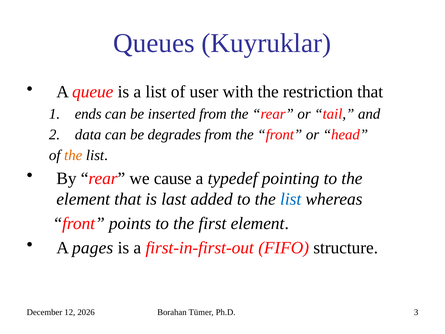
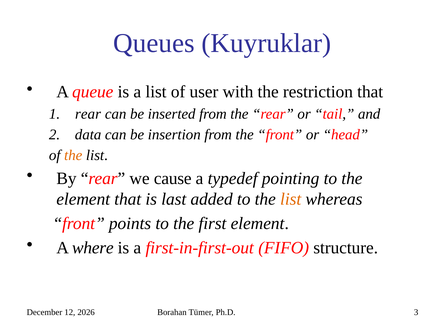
ends at (88, 114): ends -> rear
degrades: degrades -> insertion
list at (291, 199) colour: blue -> orange
pages: pages -> where
